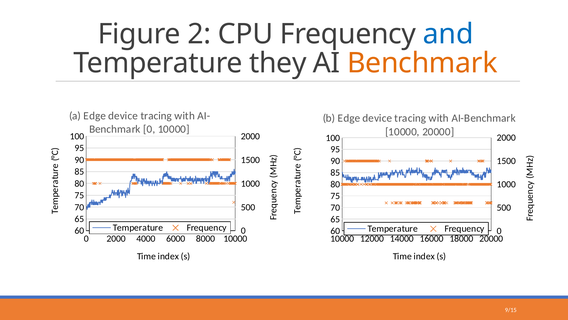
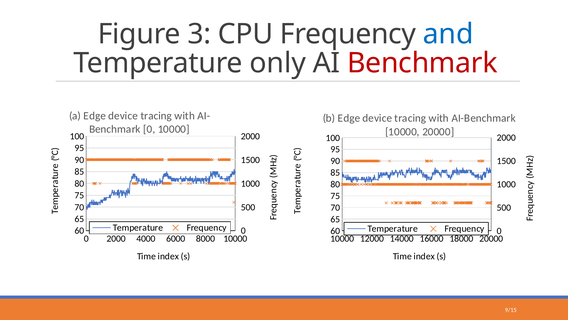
2: 2 -> 3
they: they -> only
Benchmark at (422, 63) colour: orange -> red
